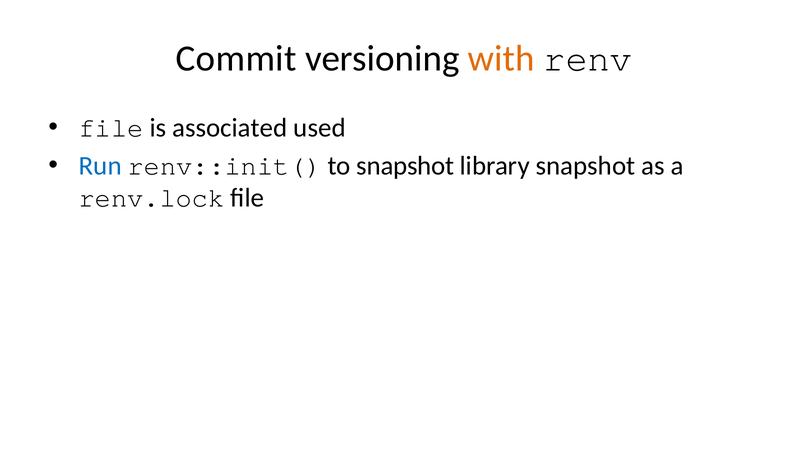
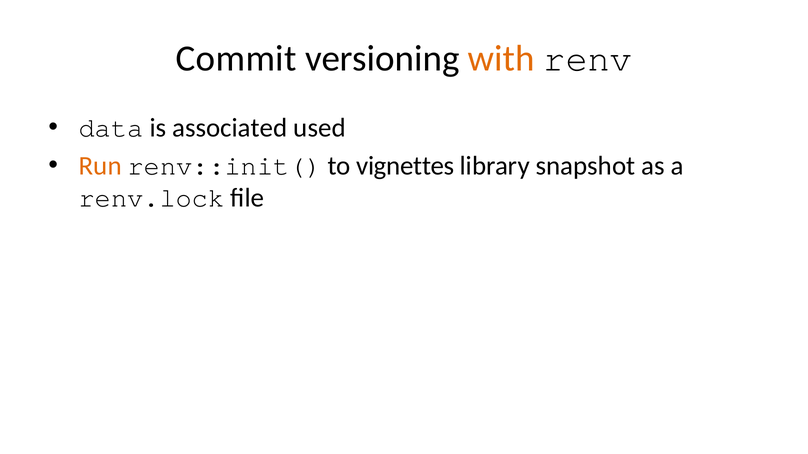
file at (111, 128): file -> data
Run colour: blue -> orange
to snapshot: snapshot -> vignettes
